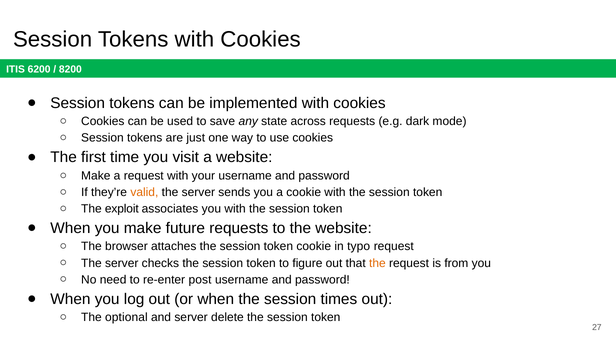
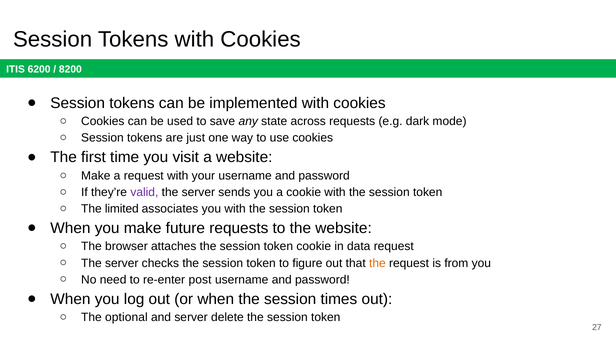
valid colour: orange -> purple
exploit: exploit -> limited
typo: typo -> data
